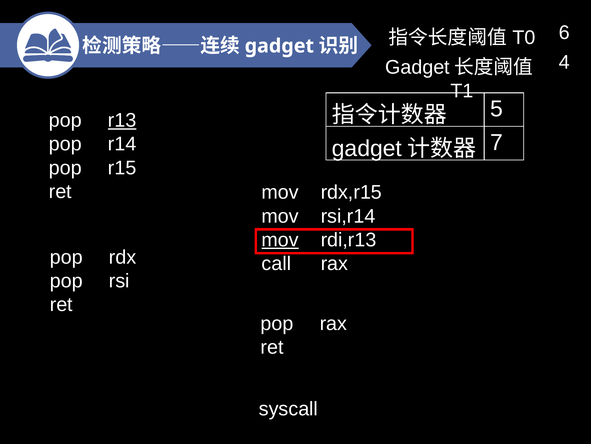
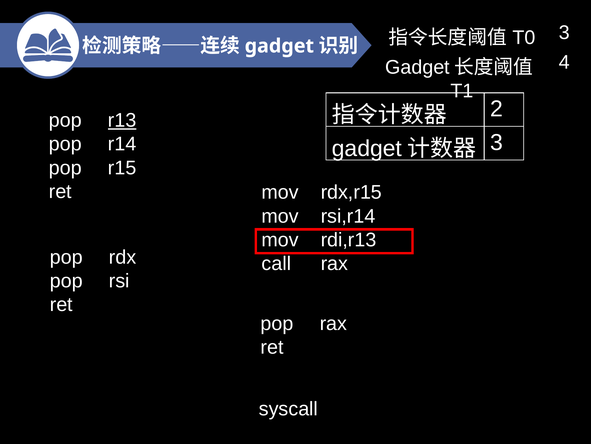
6 at (564, 33): 6 -> 3
5: 5 -> 2
7 at (496, 142): 7 -> 3
mov at (280, 239) underline: present -> none
